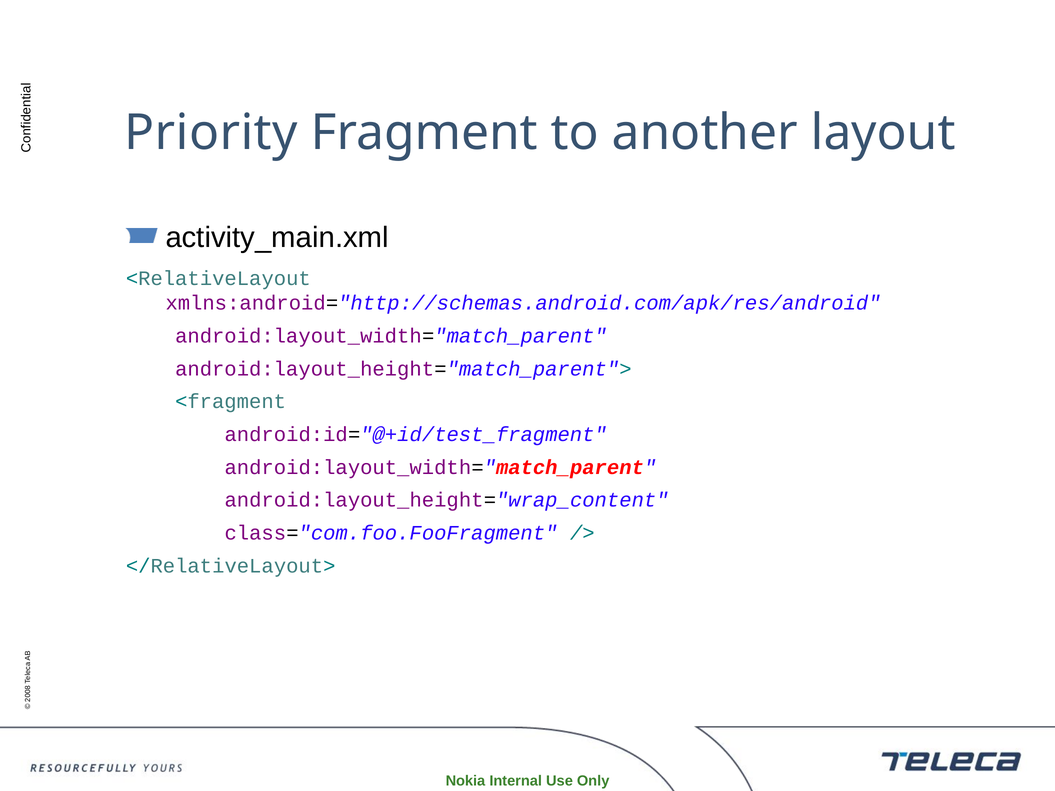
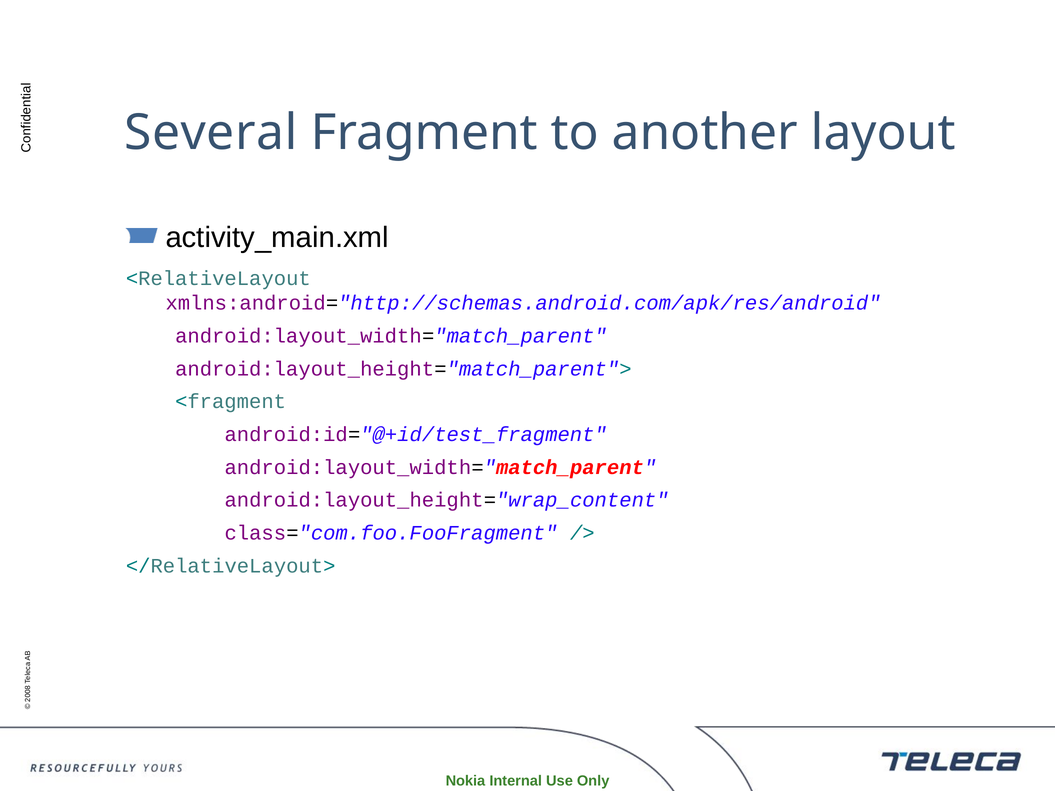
Priority: Priority -> Several
